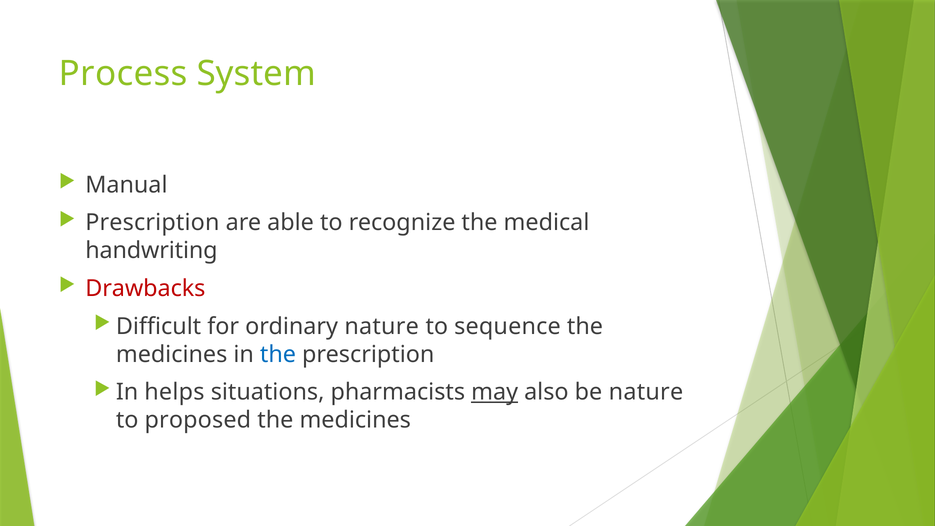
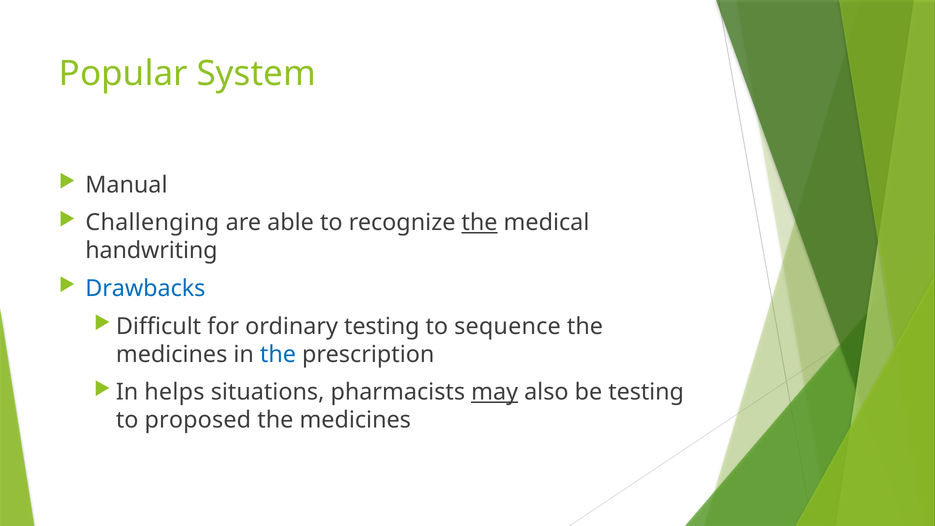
Process: Process -> Popular
Prescription at (152, 223): Prescription -> Challenging
the at (479, 223) underline: none -> present
Drawbacks colour: red -> blue
ordinary nature: nature -> testing
be nature: nature -> testing
